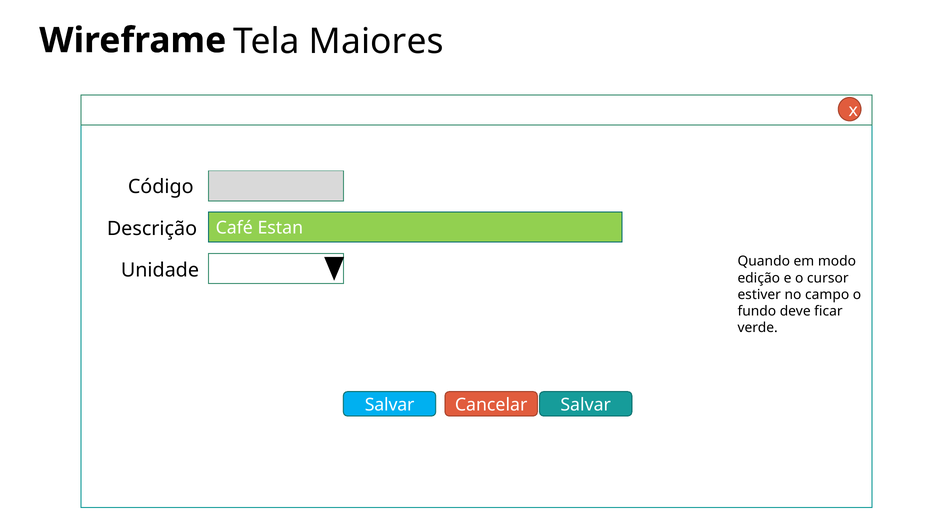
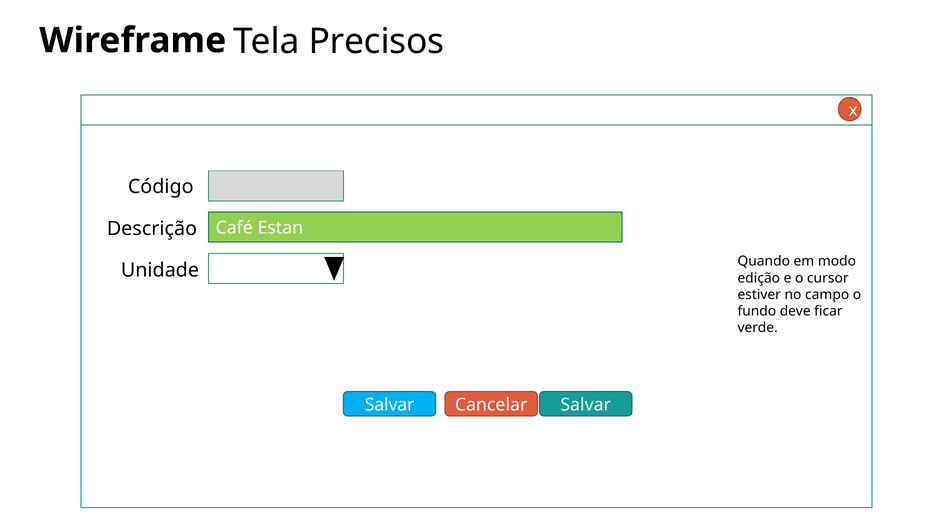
Maiores: Maiores -> Precisos
